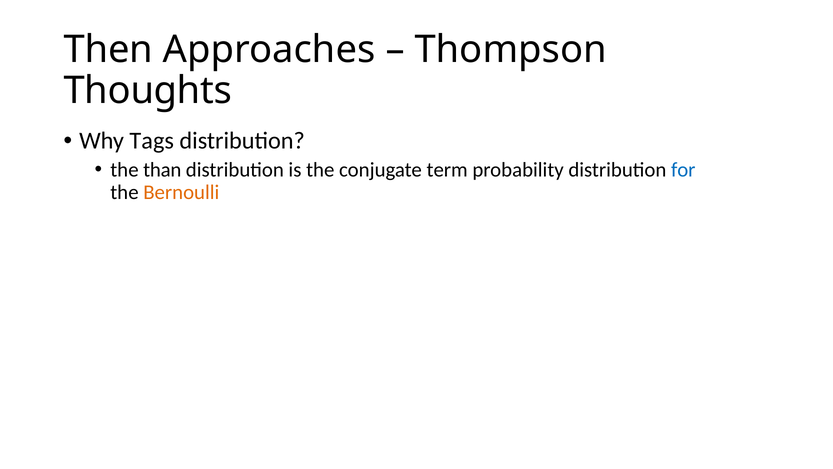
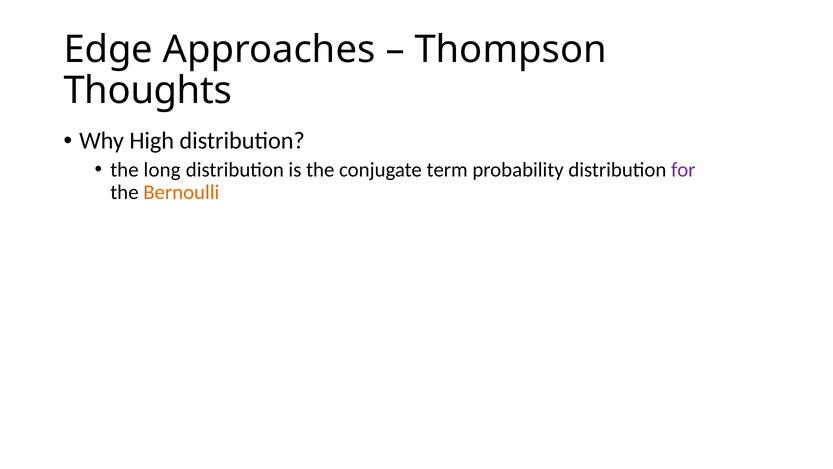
Then: Then -> Edge
Tags: Tags -> High
than: than -> long
for colour: blue -> purple
